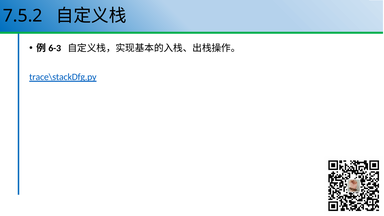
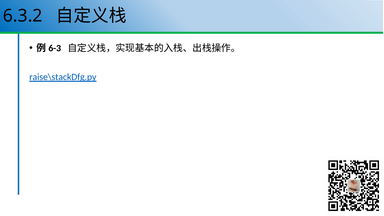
7.5.2: 7.5.2 -> 6.3.2
trace\stackDfg.py: trace\stackDfg.py -> raise\stackDfg.py
